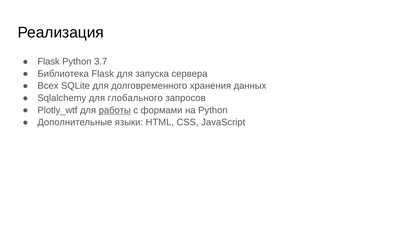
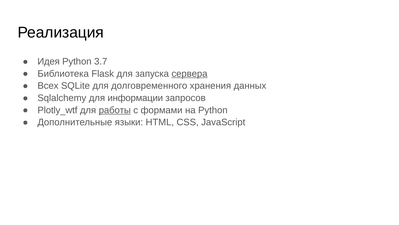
Flask at (49, 61): Flask -> Идея
сервера underline: none -> present
глобального: глобального -> информации
